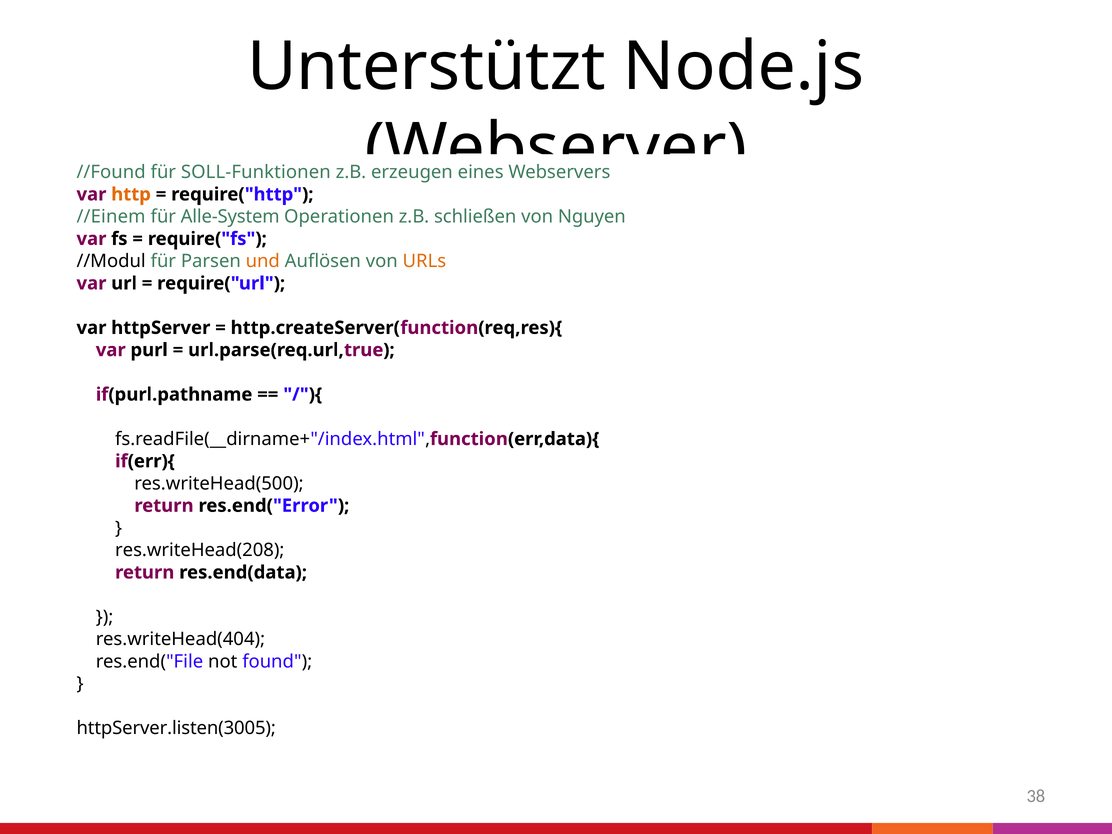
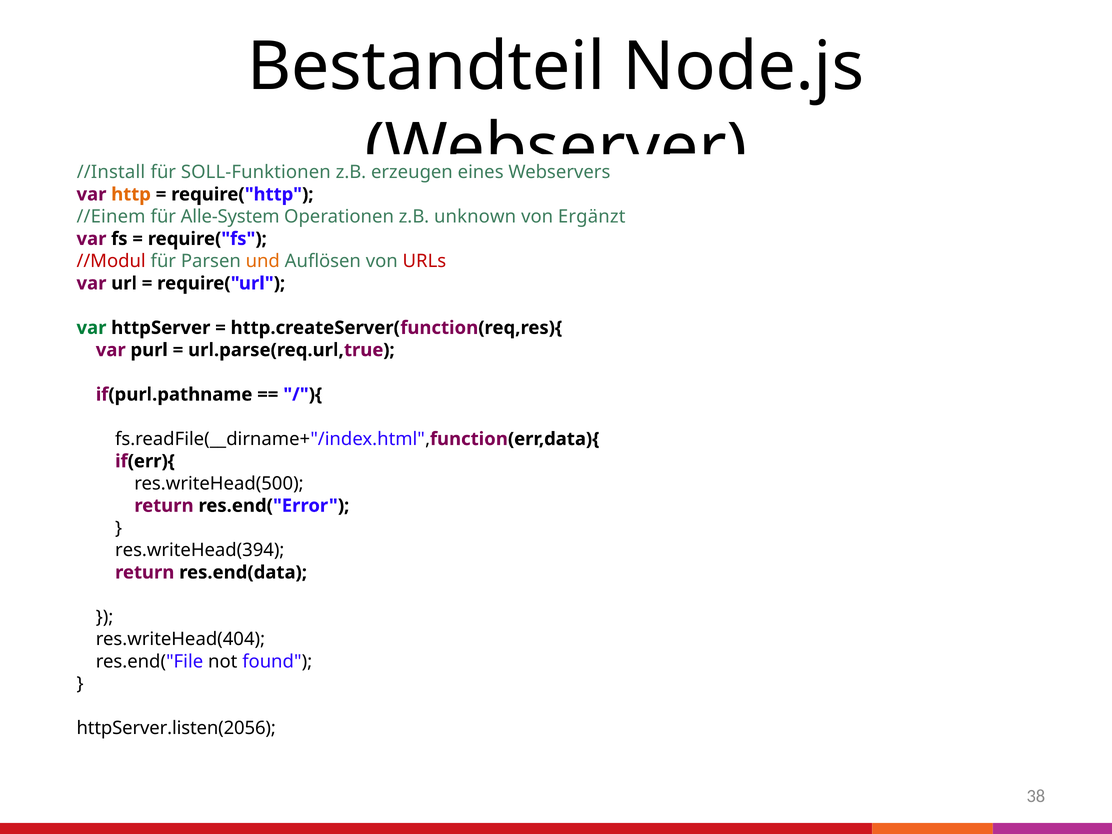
Unterstützt: Unterstützt -> Bestandteil
//Found: //Found -> //Install
schließen: schließen -> unknown
Nguyen: Nguyen -> Ergänzt
//Modul colour: black -> red
URLs colour: orange -> red
var at (91, 328) colour: black -> green
res.writeHead(208: res.writeHead(208 -> res.writeHead(394
httpServer.listen(3005: httpServer.listen(3005 -> httpServer.listen(2056
